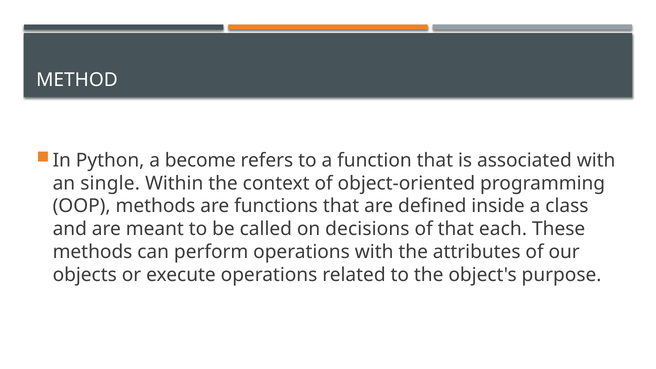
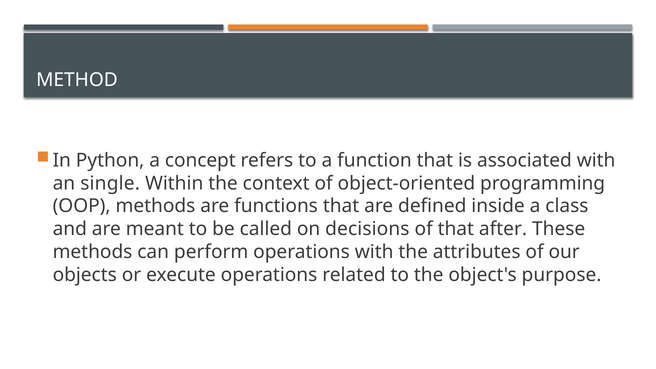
become: become -> concept
each: each -> after
